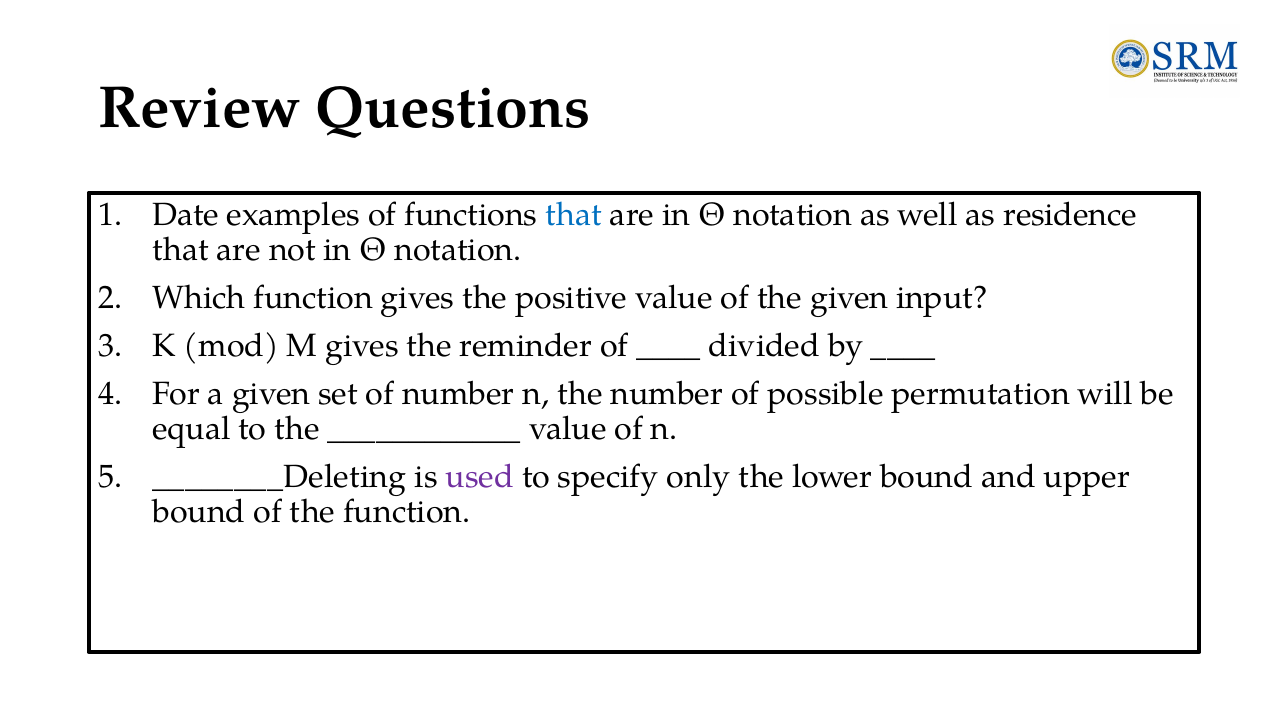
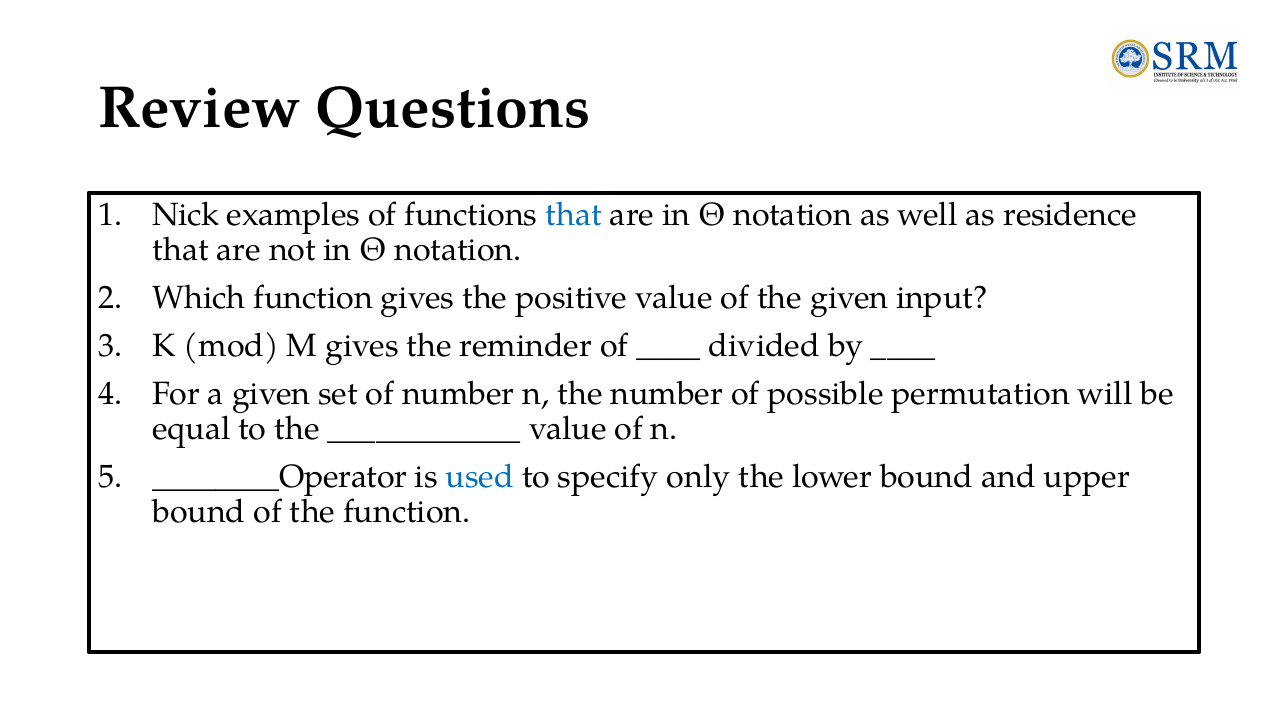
Date: Date -> Nick
________Deleting: ________Deleting -> ________Operator
used colour: purple -> blue
